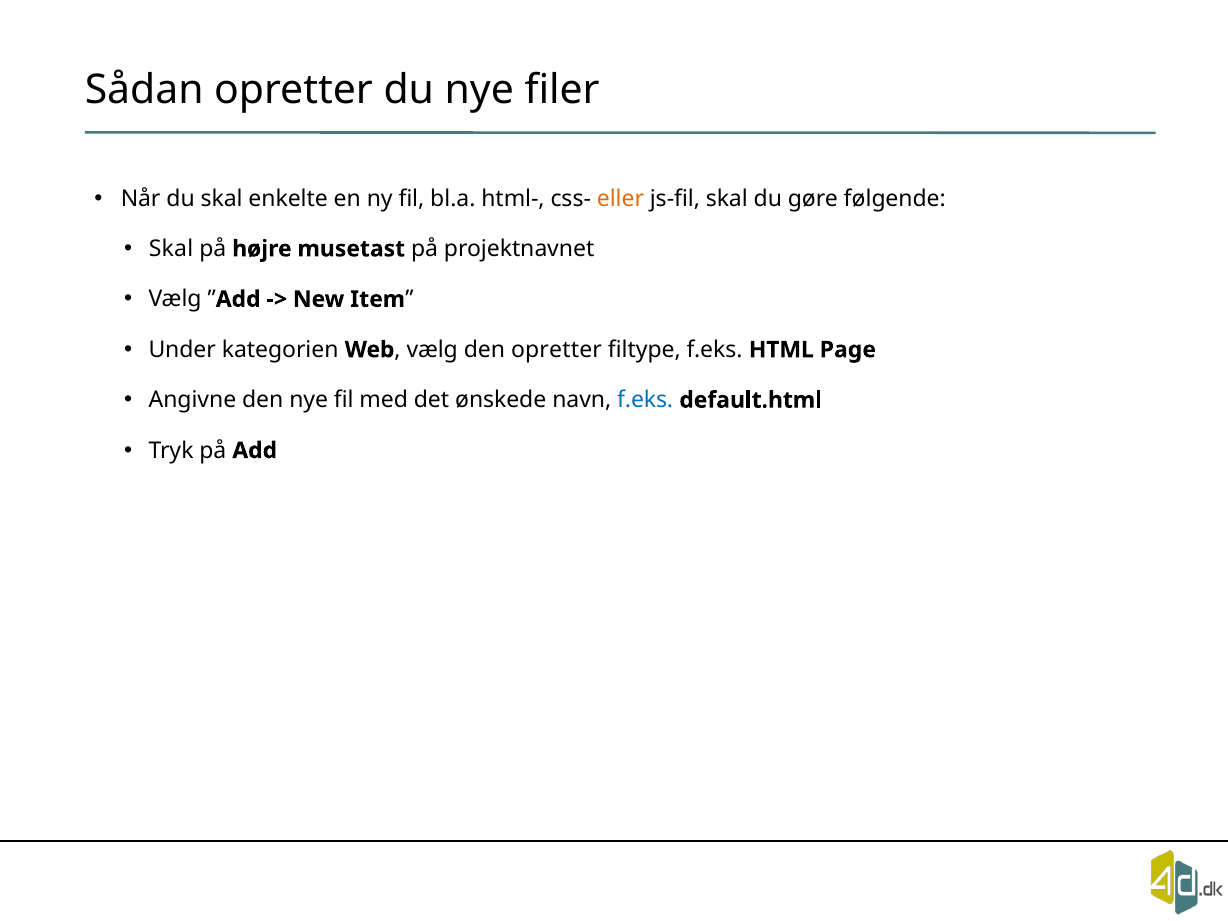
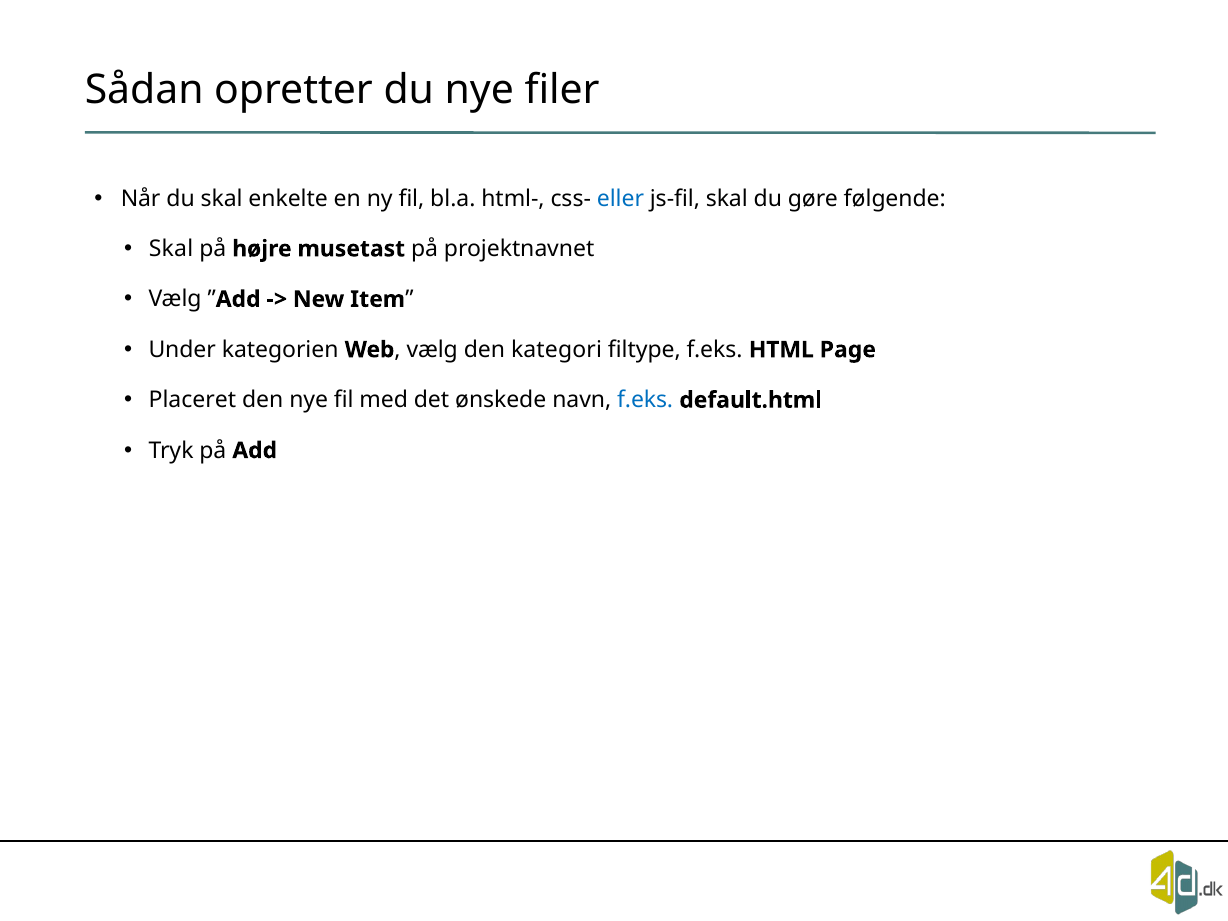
eller colour: orange -> blue
den opretter: opretter -> kategori
Angivne: Angivne -> Placeret
